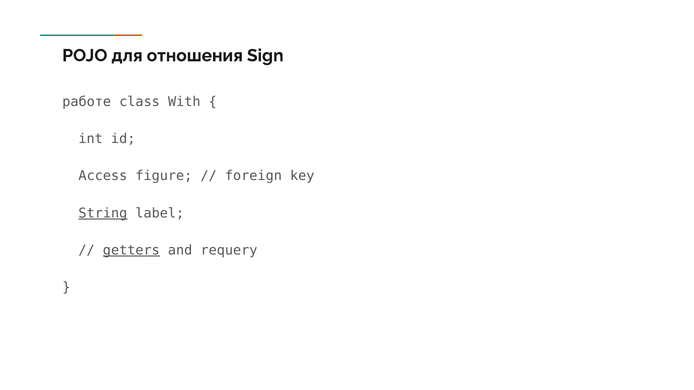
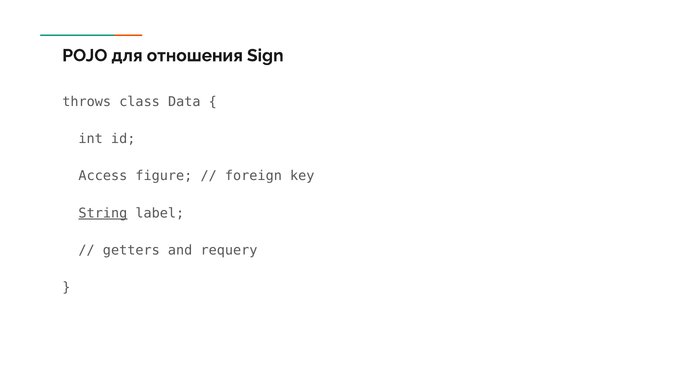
работе: работе -> throws
With: With -> Data
getters underline: present -> none
